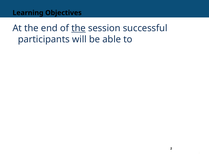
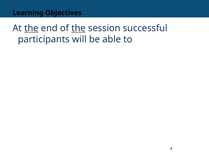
the at (31, 28) underline: none -> present
